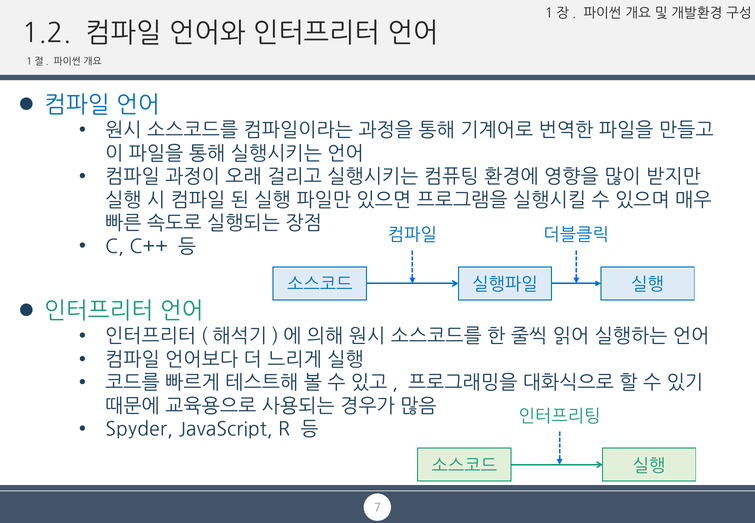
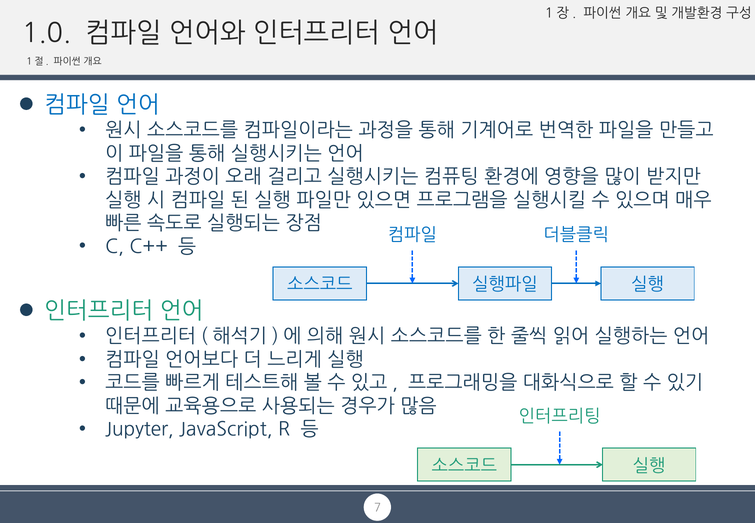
1.2: 1.2 -> 1.0
Spyder: Spyder -> Jupyter
